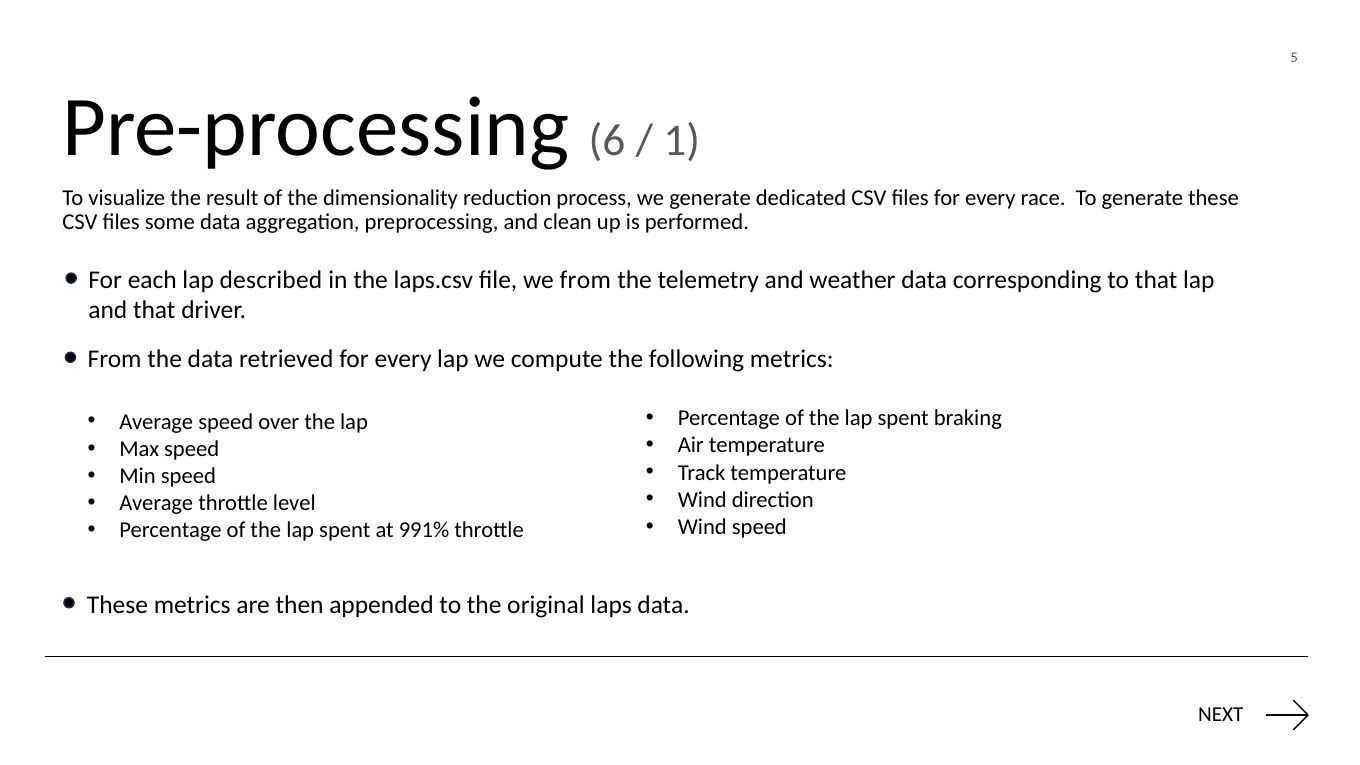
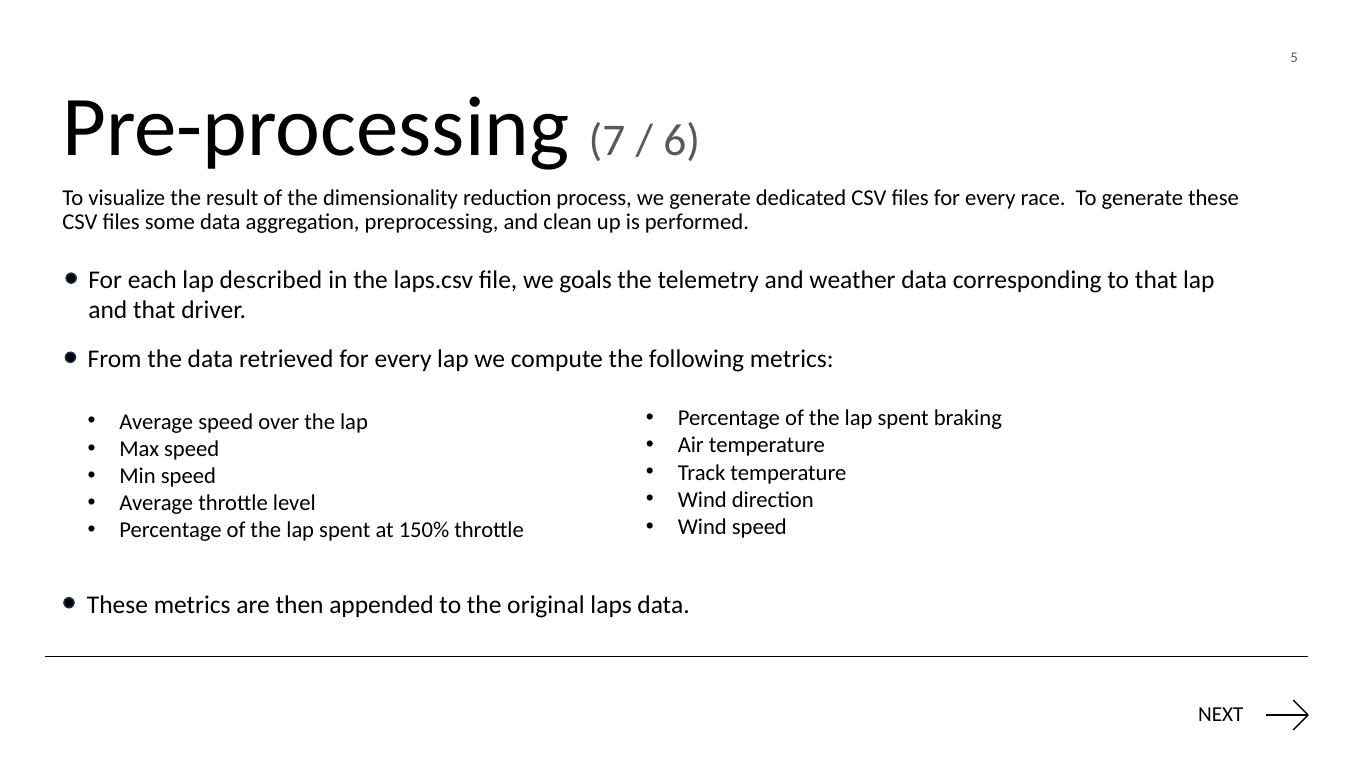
6: 6 -> 7
1: 1 -> 6
we from: from -> goals
991%: 991% -> 150%
